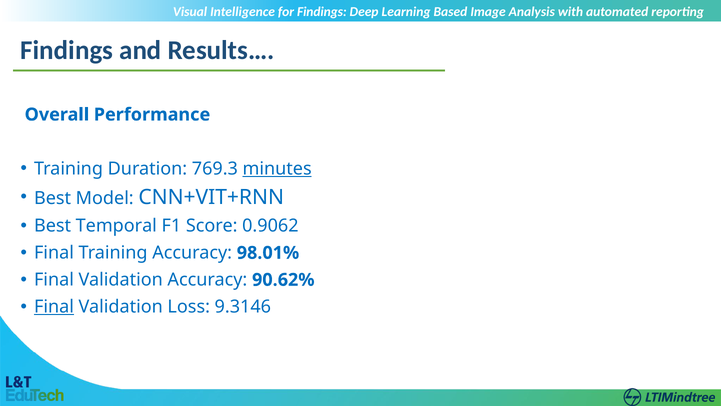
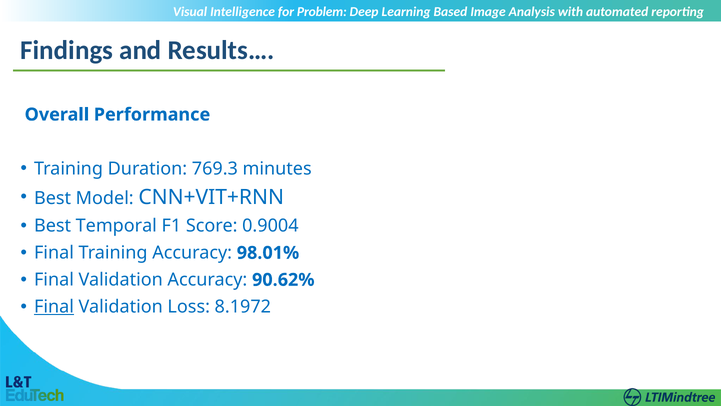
for Findings: Findings -> Problem
minutes underline: present -> none
0.9062: 0.9062 -> 0.9004
9.3146: 9.3146 -> 8.1972
